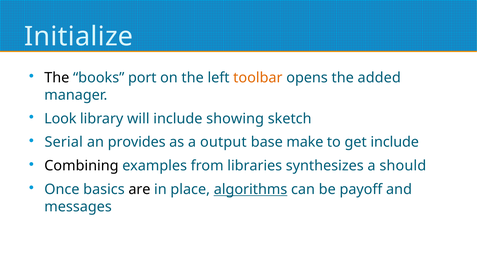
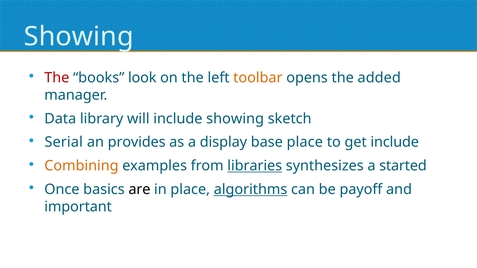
Initialize at (79, 37): Initialize -> Showing
The at (57, 78) colour: black -> red
port: port -> look
Look: Look -> Data
output: output -> display
base make: make -> place
Combining colour: black -> orange
libraries underline: none -> present
should: should -> started
messages: messages -> important
